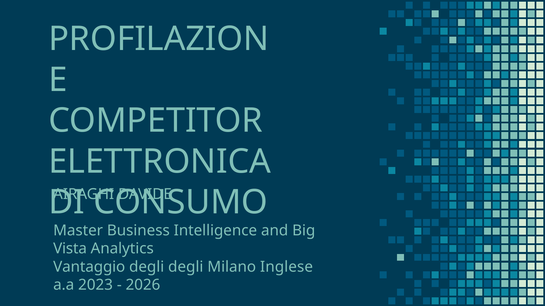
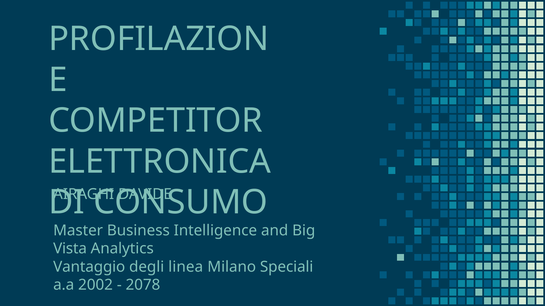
degli degli: degli -> linea
Inglese: Inglese -> Speciali
2023: 2023 -> 2002
2026: 2026 -> 2078
